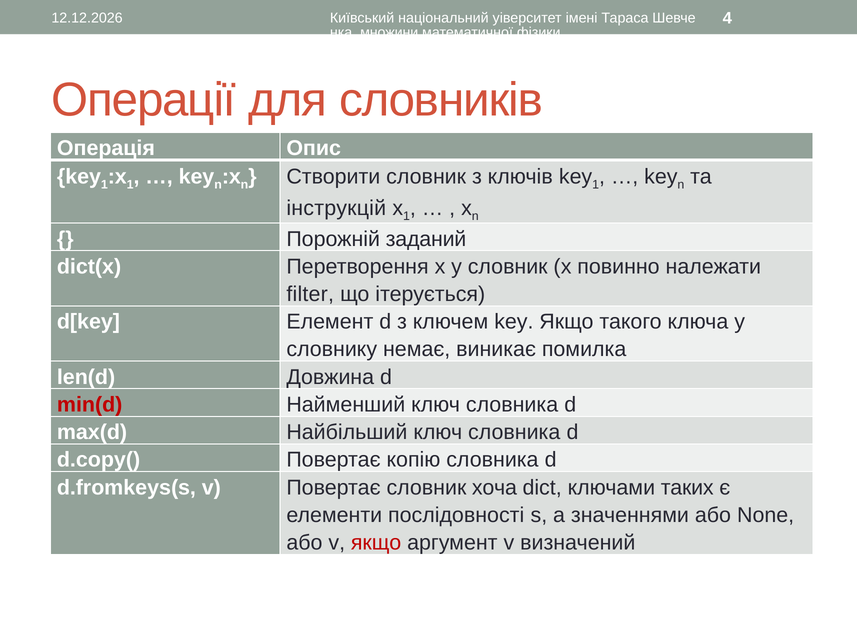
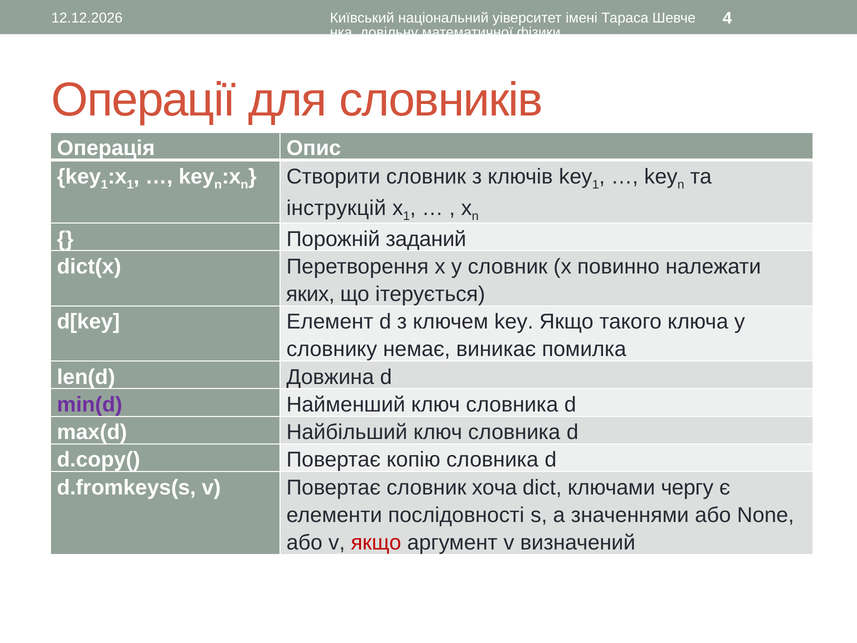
множини: множини -> довільну
filter: filter -> яких
min(d colour: red -> purple
таких: таких -> чергу
